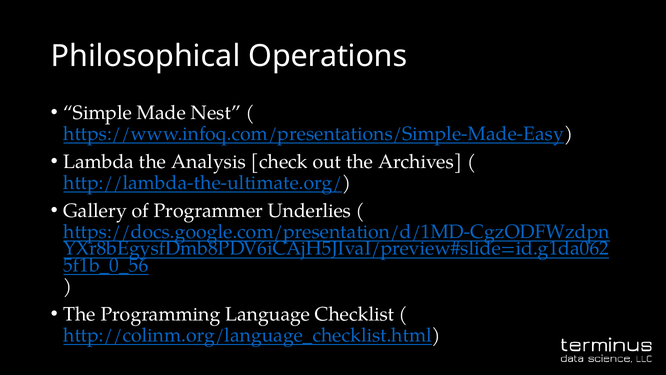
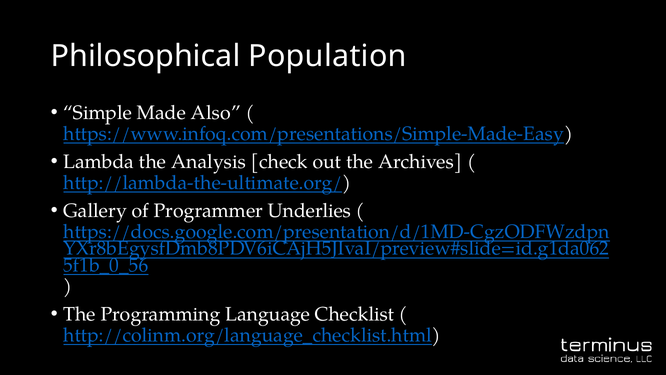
Operations: Operations -> Population
Nest: Nest -> Also
